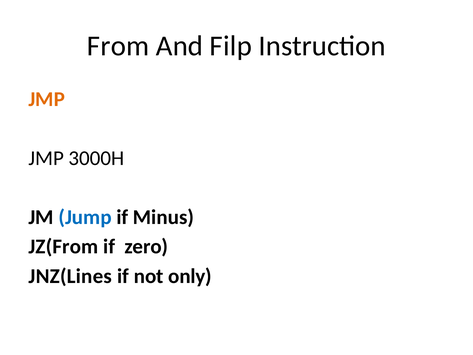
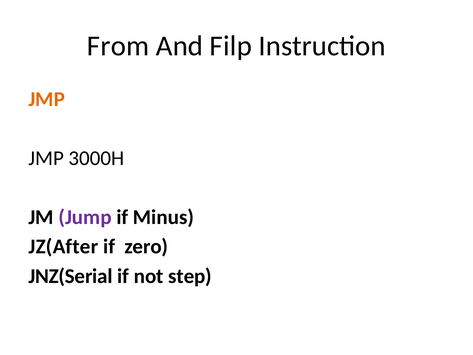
Jump colour: blue -> purple
JZ(From: JZ(From -> JZ(After
JNZ(Lines: JNZ(Lines -> JNZ(Serial
only: only -> step
